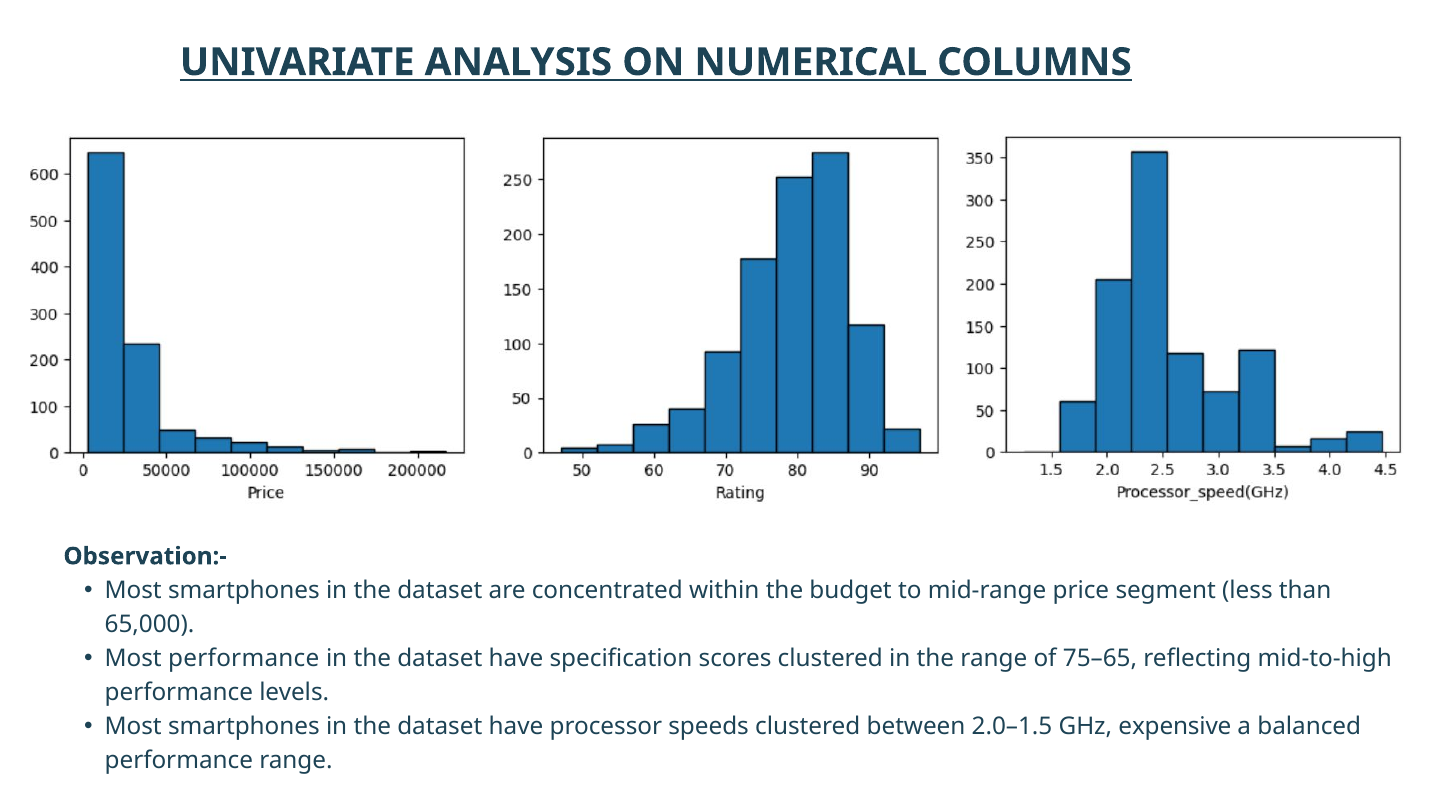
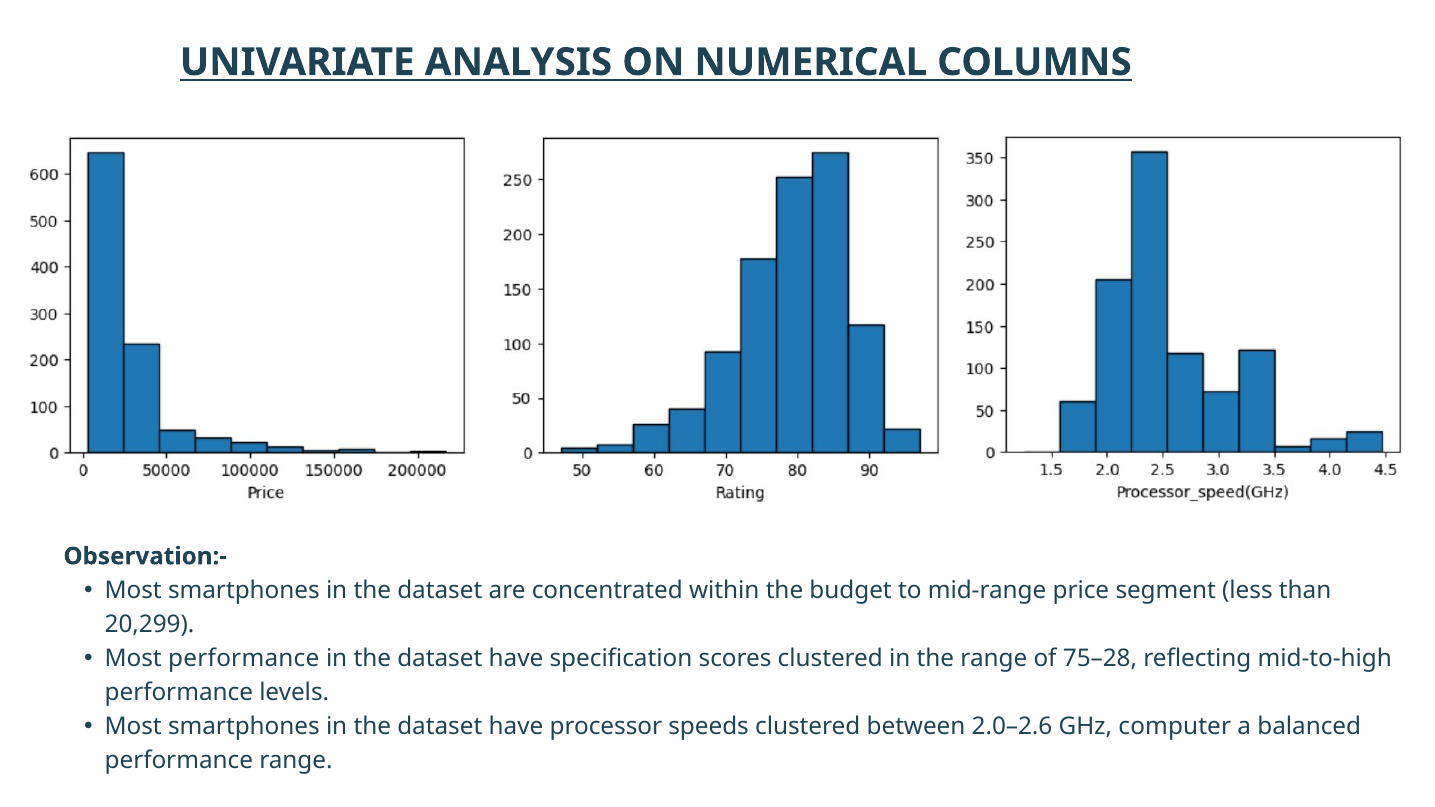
65,000: 65,000 -> 20,299
75–65: 75–65 -> 75–28
2.0–1.5: 2.0–1.5 -> 2.0–2.6
expensive: expensive -> computer
